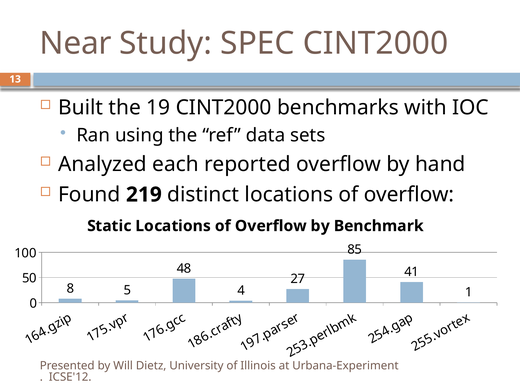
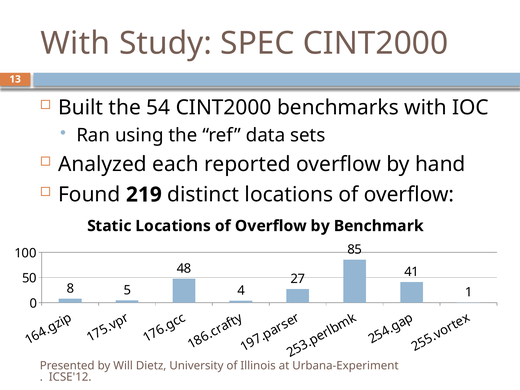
Near at (76, 43): Near -> With
19: 19 -> 54
